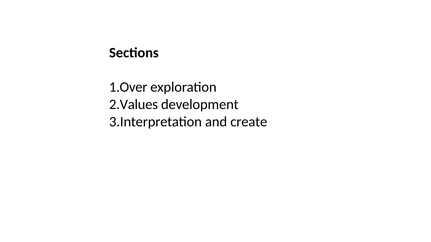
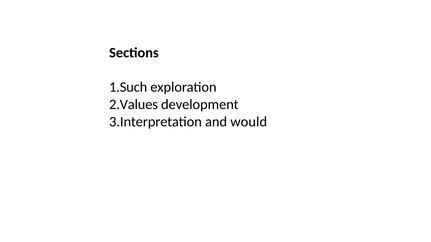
1.Over: 1.Over -> 1.Such
create: create -> would
